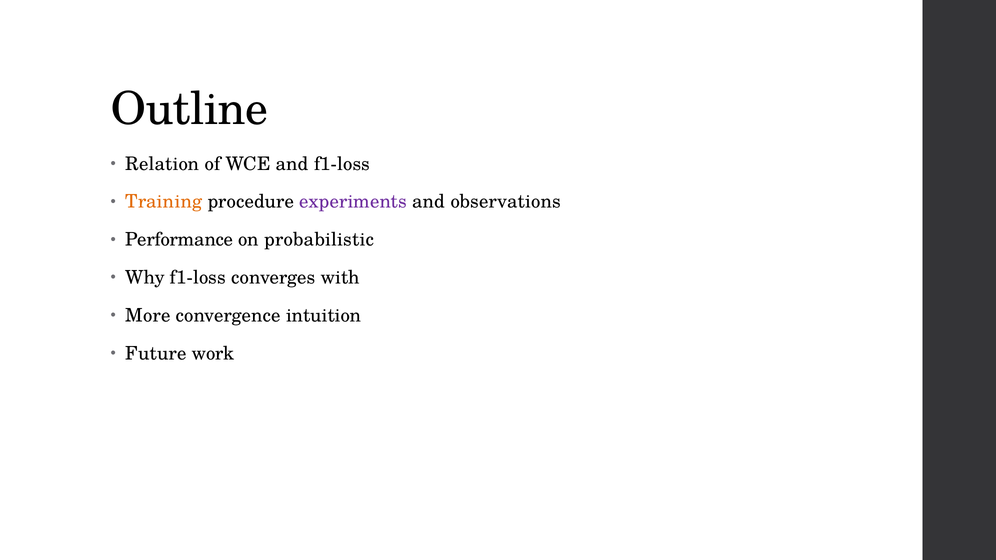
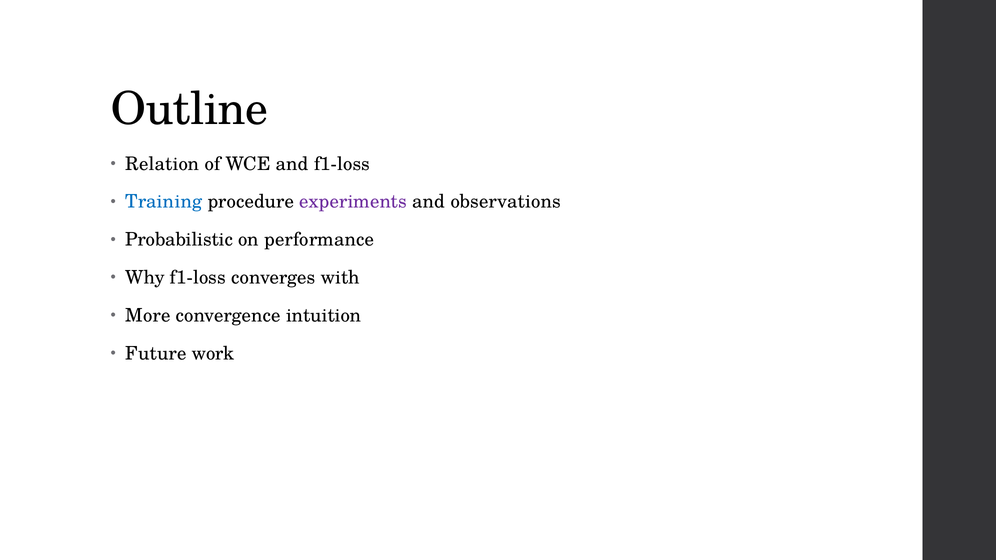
Training colour: orange -> blue
Performance: Performance -> Probabilistic
probabilistic: probabilistic -> performance
